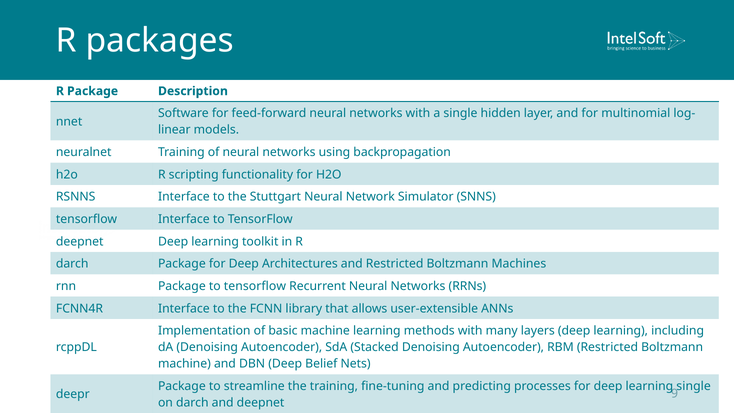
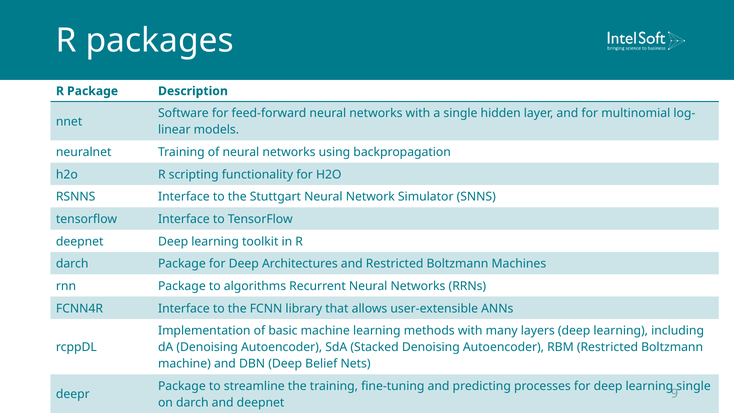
Package to tensorflow: tensorflow -> algorithms
